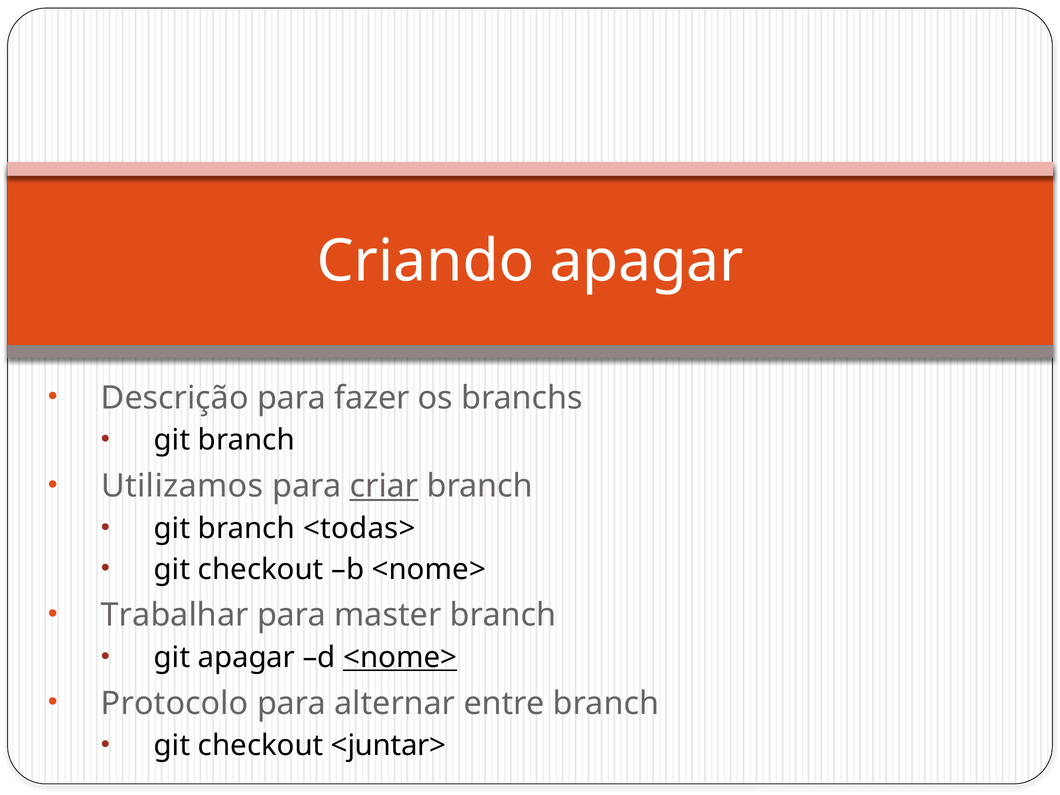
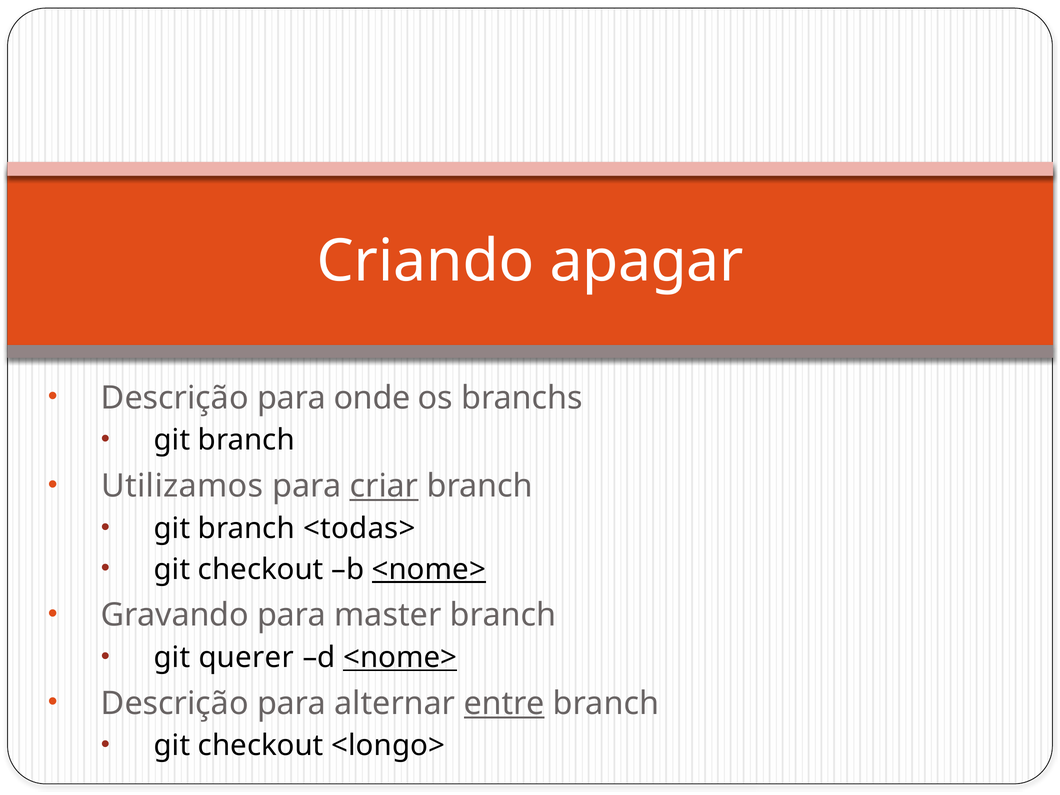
fazer: fazer -> onde
<nome> at (429, 569) underline: none -> present
Trabalhar: Trabalhar -> Gravando
git apagar: apagar -> querer
Protocolo at (175, 703): Protocolo -> Descrição
entre underline: none -> present
<juntar>: <juntar> -> <longo>
